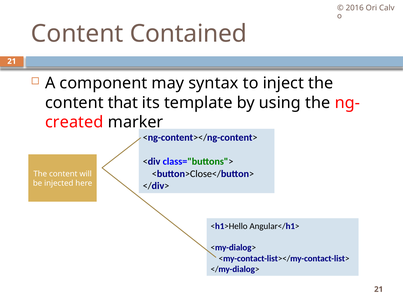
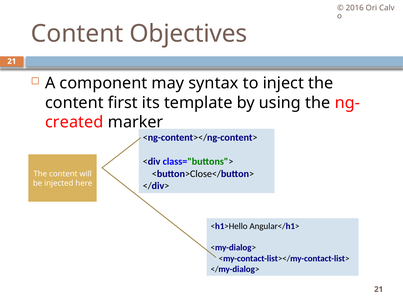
Contained: Contained -> Objectives
that: that -> first
